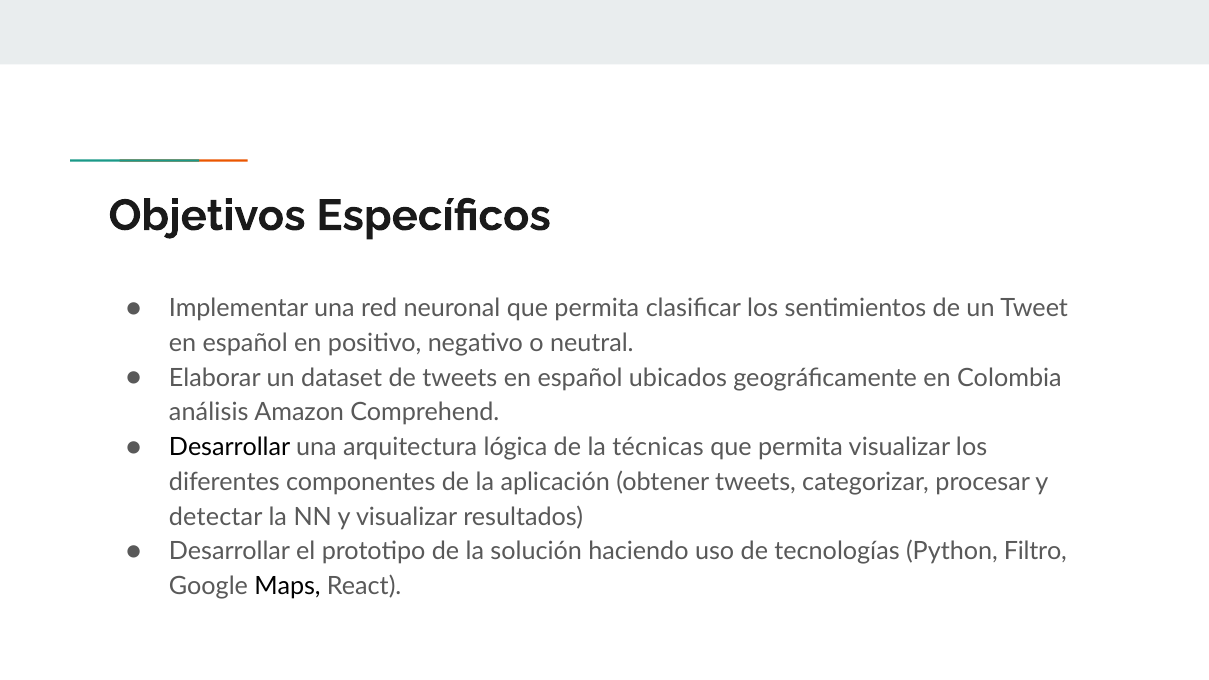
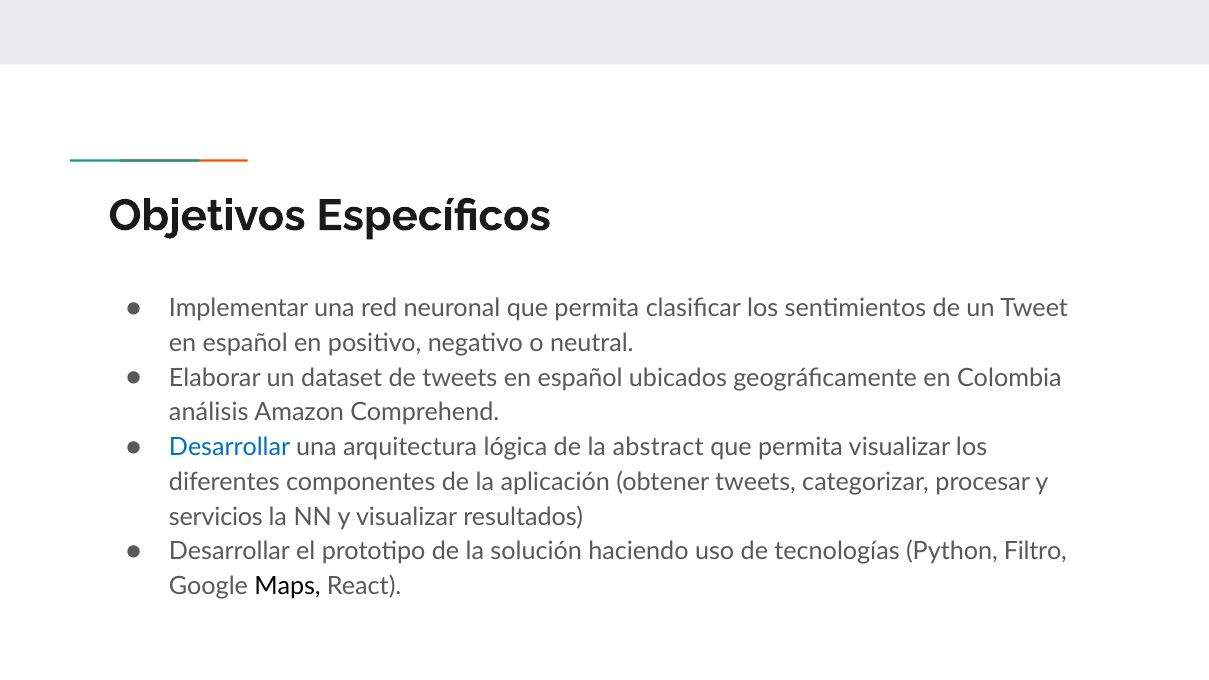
Desarrollar at (230, 447) colour: black -> blue
técnicas: técnicas -> abstract
detectar: detectar -> servicios
